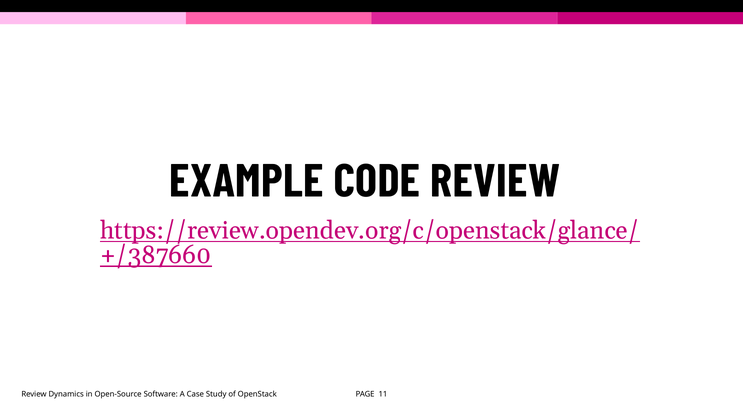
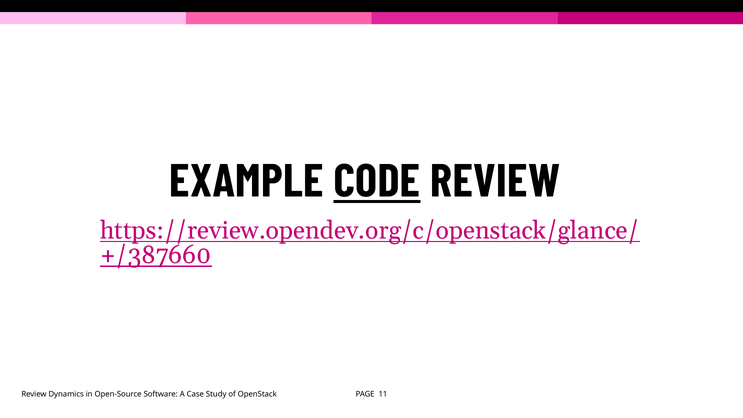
CODE underline: none -> present
